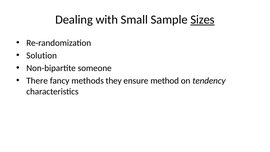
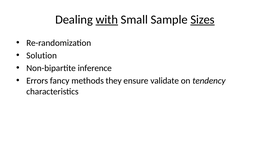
with underline: none -> present
someone: someone -> inference
There: There -> Errors
method: method -> validate
